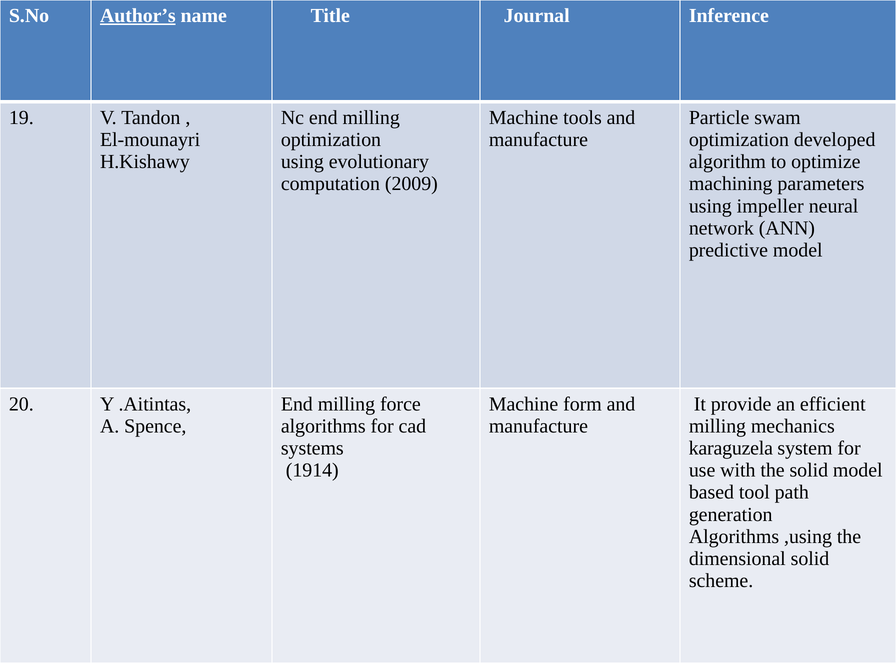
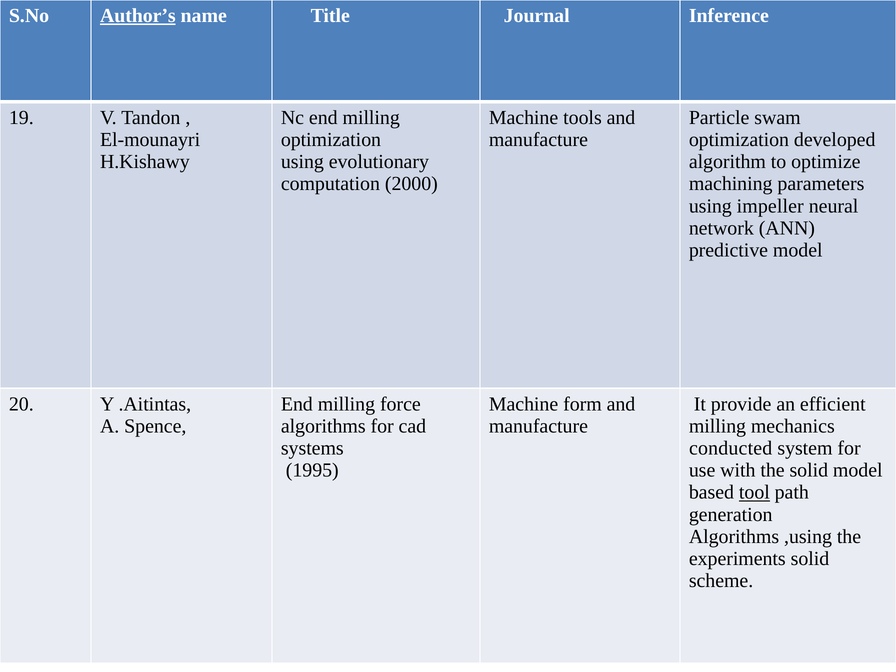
2009: 2009 -> 2000
karaguzela: karaguzela -> conducted
1914: 1914 -> 1995
tool underline: none -> present
dimensional: dimensional -> experiments
